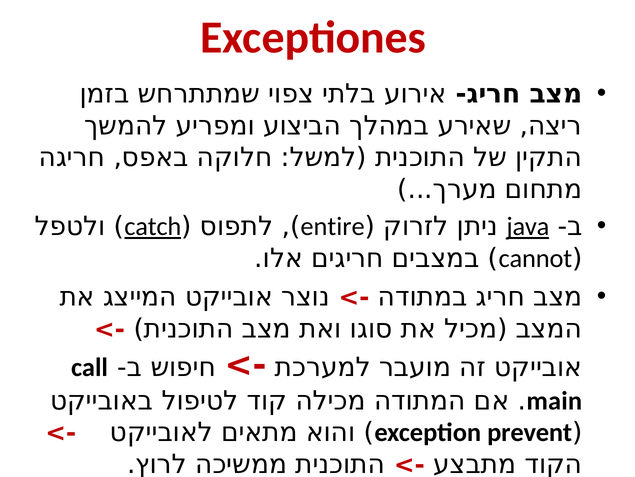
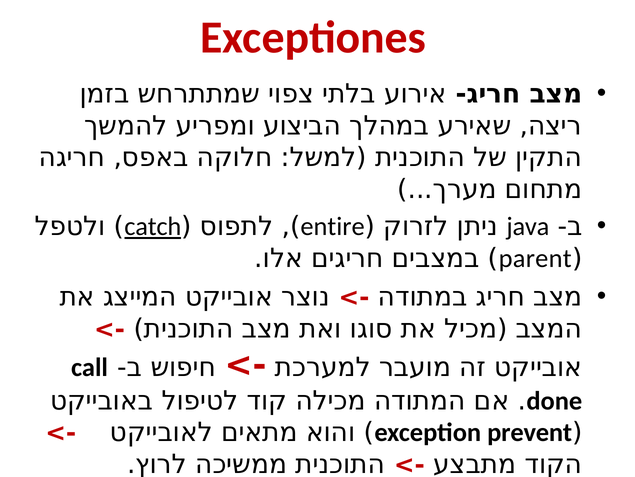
java underline: present -> none
cannot: cannot -> parent
main: main -> done
